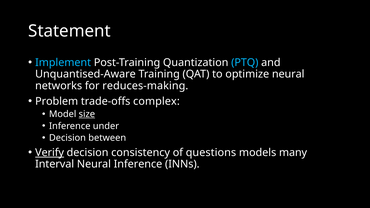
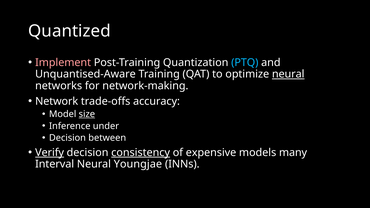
Statement: Statement -> Quantized
Implement colour: light blue -> pink
neural at (288, 74) underline: none -> present
reduces-making: reduces-making -> network-making
Problem: Problem -> Network
complex: complex -> accuracy
consistency underline: none -> present
questions: questions -> expensive
Neural Inference: Inference -> Youngjae
